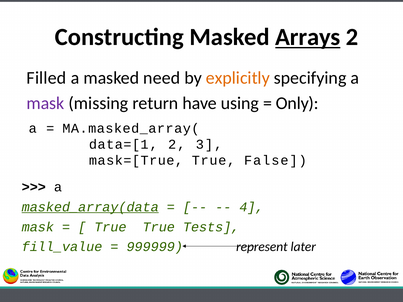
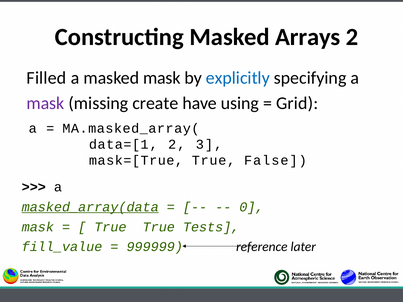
Arrays underline: present -> none
masked need: need -> mask
explicitly colour: orange -> blue
return: return -> create
Only: Only -> Grid
4: 4 -> 0
represent: represent -> reference
